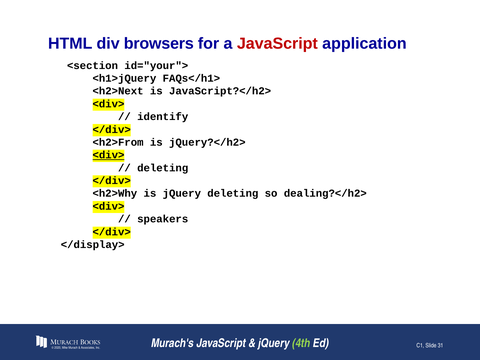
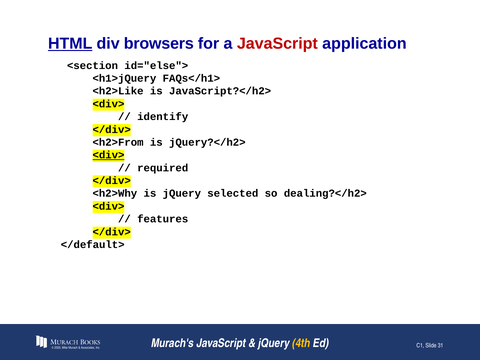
HTML underline: none -> present
id="your">: id="your"> -> id="else">
<h2>Next: <h2>Next -> <h2>Like
deleting at (163, 168): deleting -> required
jQuery deleting: deleting -> selected
speakers: speakers -> features
</display>: </display> -> </default>
4th colour: light green -> yellow
